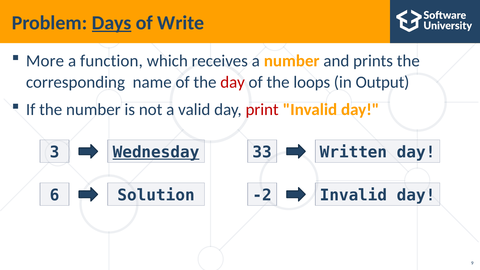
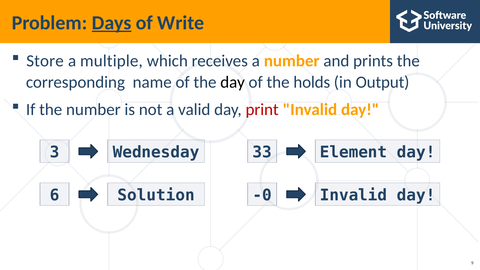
More: More -> Store
function: function -> multiple
day at (233, 82) colour: red -> black
loops: loops -> holds
Wednesday underline: present -> none
Written: Written -> Element
-2: -2 -> -0
